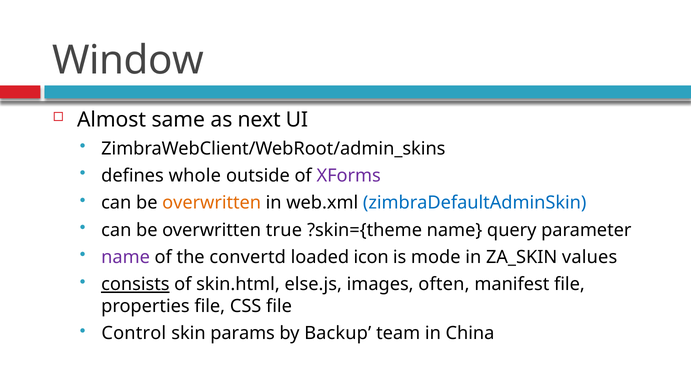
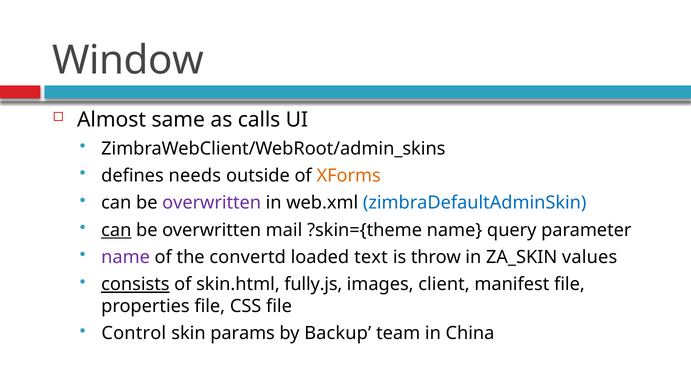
next: next -> calls
whole: whole -> needs
XForms colour: purple -> orange
overwritten at (212, 203) colour: orange -> purple
can at (116, 230) underline: none -> present
true: true -> mail
icon: icon -> text
mode: mode -> throw
else.js: else.js -> fully.js
often: often -> client
